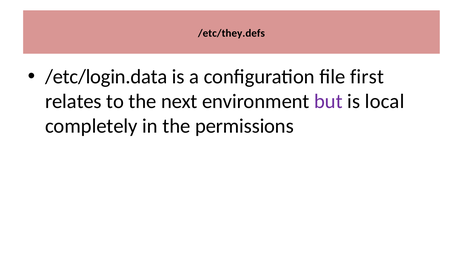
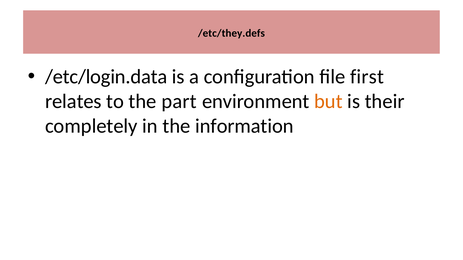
next: next -> part
but colour: purple -> orange
local: local -> their
permissions: permissions -> information
